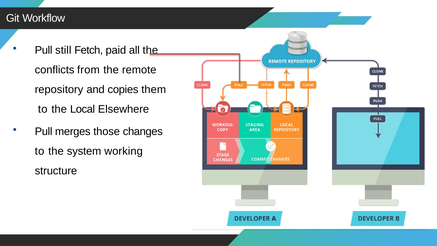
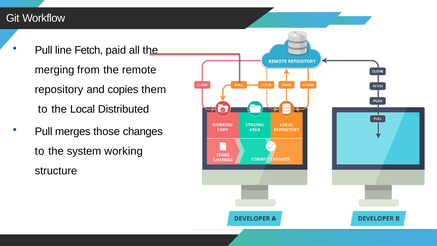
still: still -> line
conflicts: conflicts -> merging
Elsewhere: Elsewhere -> Distributed
